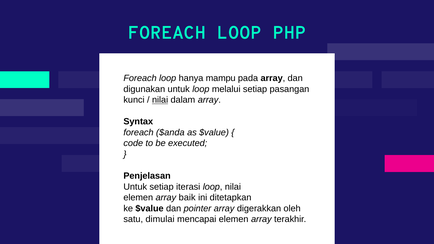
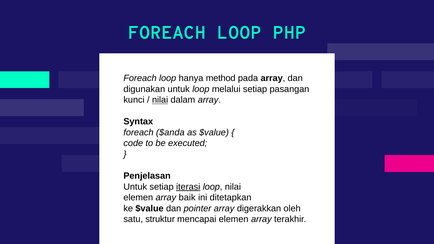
mampu: mampu -> method
iterasi underline: none -> present
dimulai: dimulai -> struktur
